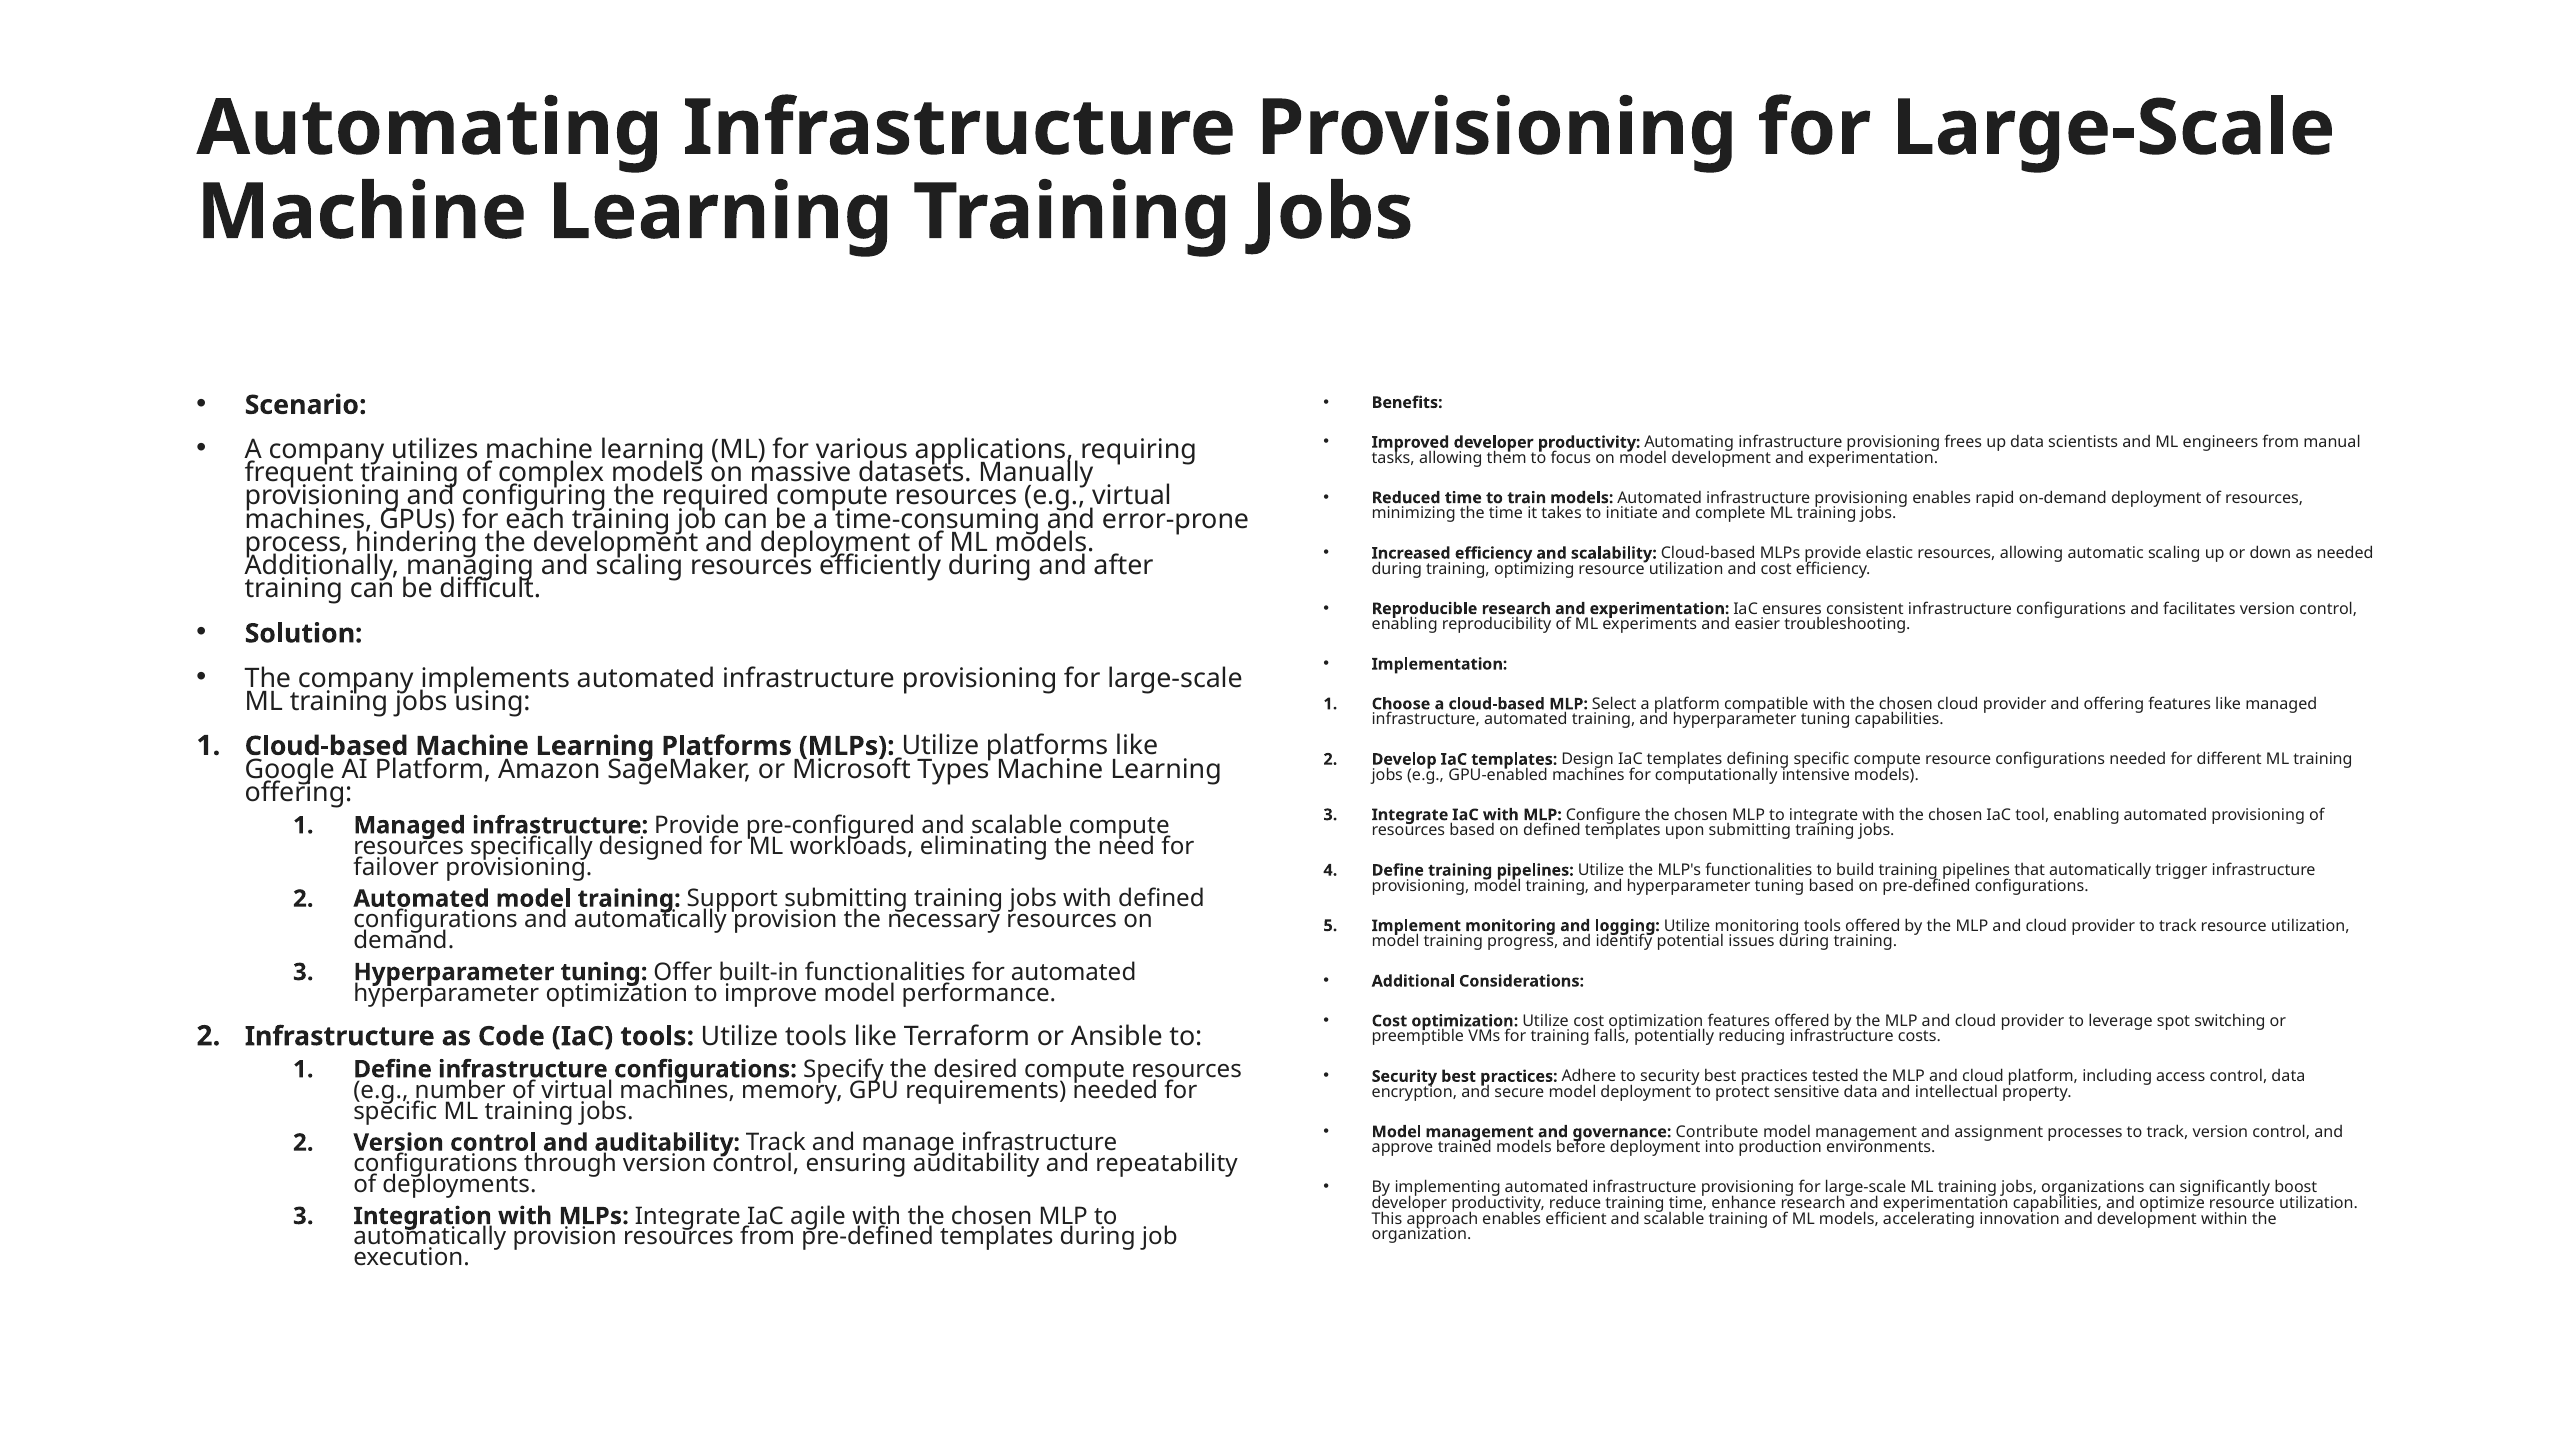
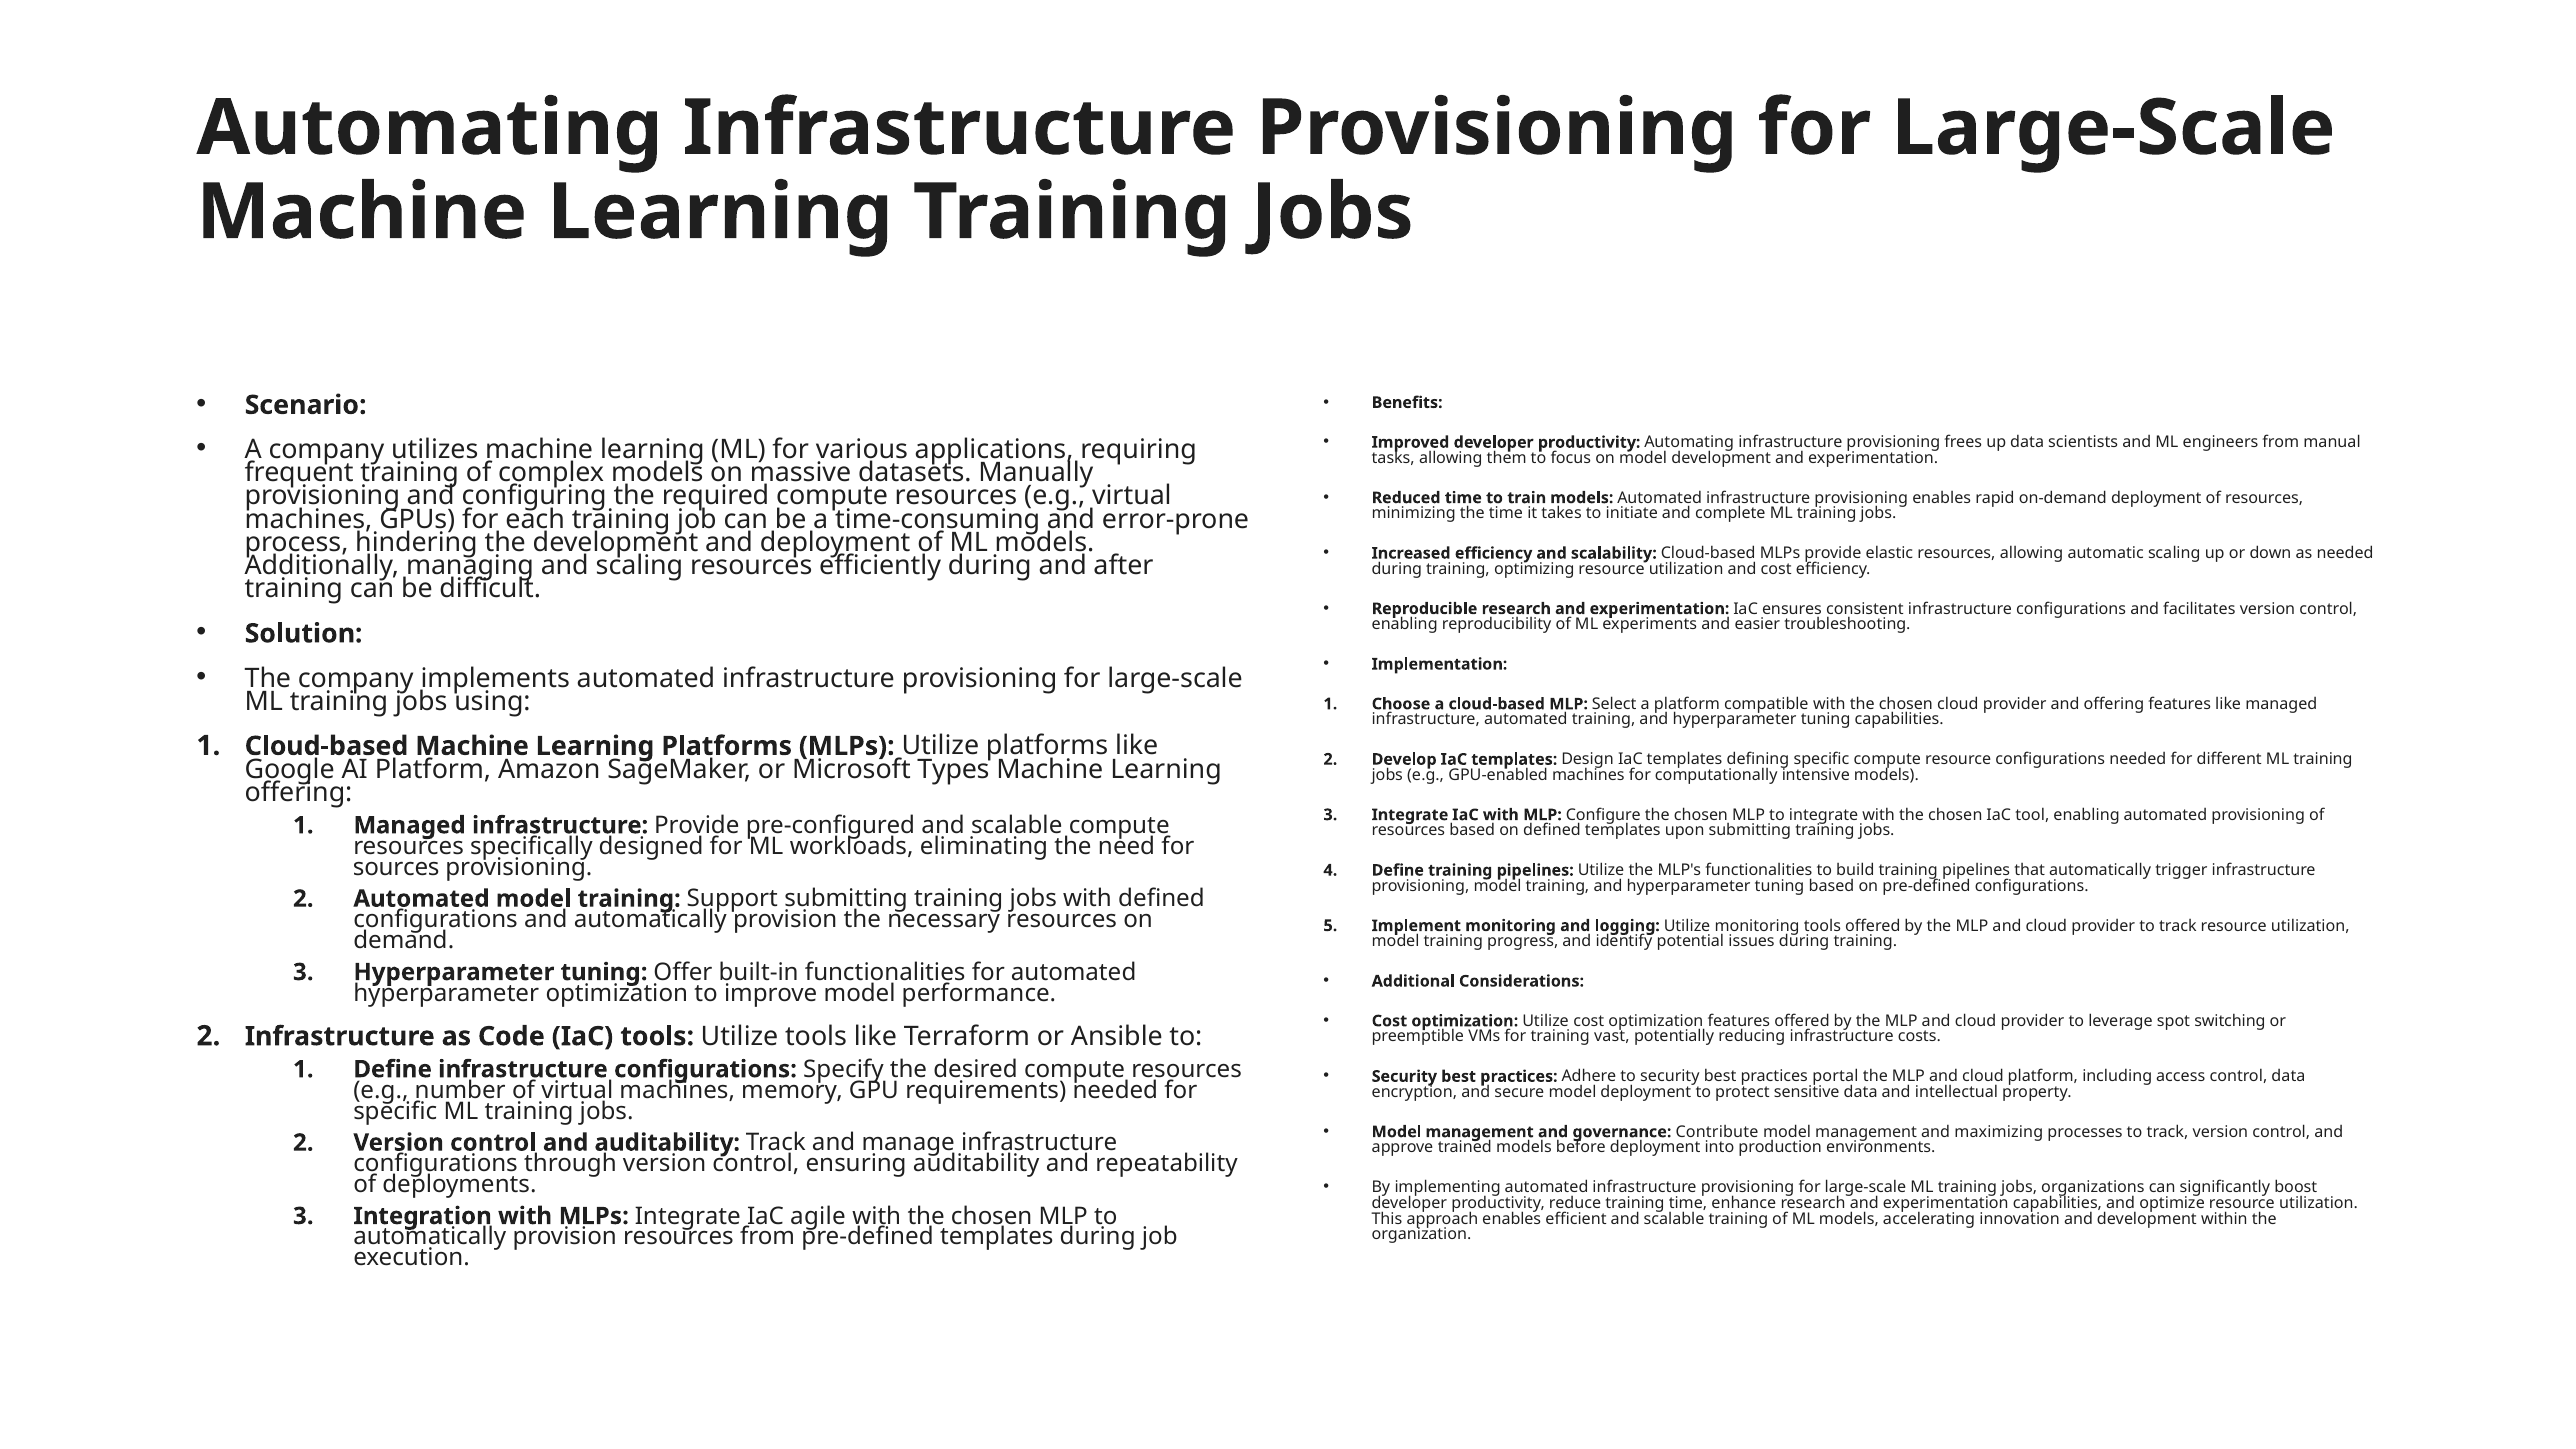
failover: failover -> sources
falls: falls -> vast
tested: tested -> portal
assignment: assignment -> maximizing
